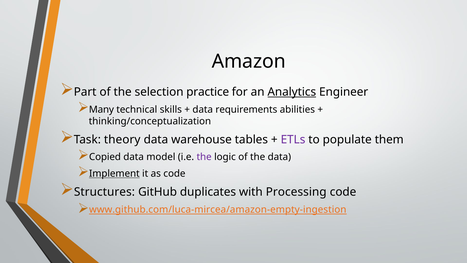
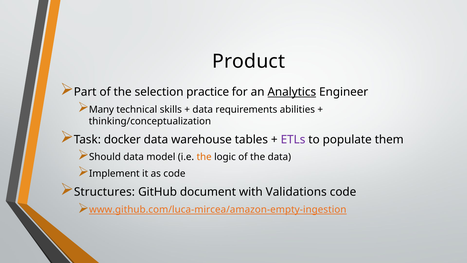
Amazon: Amazon -> Product
theory: theory -> docker
Copied: Copied -> Should
the at (204, 157) colour: purple -> orange
Implement underline: present -> none
duplicates: duplicates -> document
Processing: Processing -> Validations
